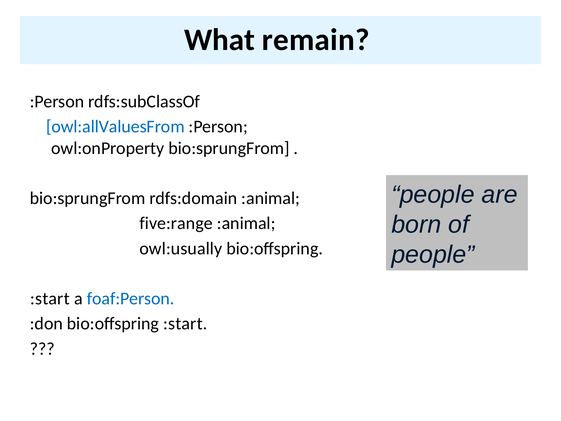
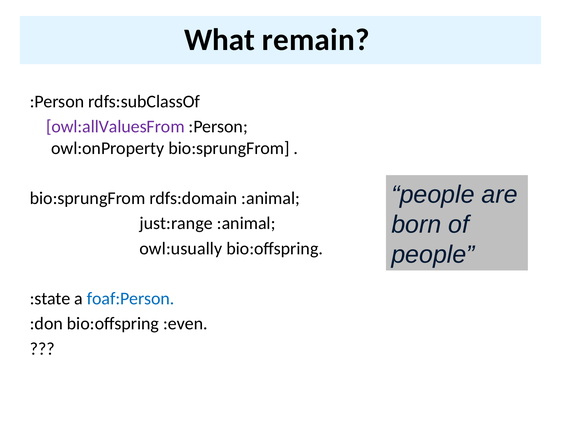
owl:allValuesFrom colour: blue -> purple
five:range: five:range -> just:range
:start at (50, 298): :start -> :state
:don bio:offspring :start: :start -> :even
